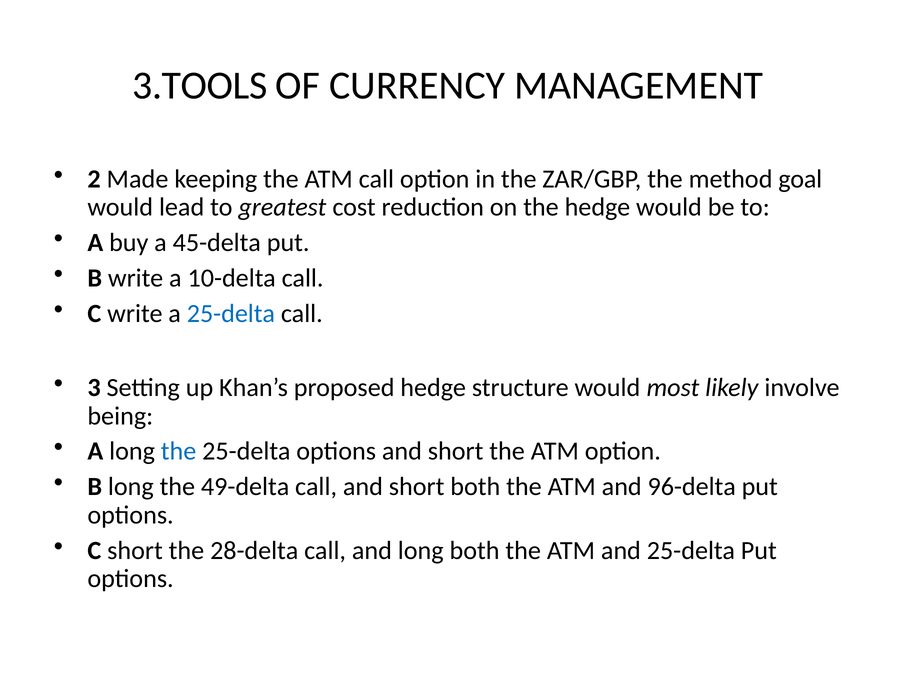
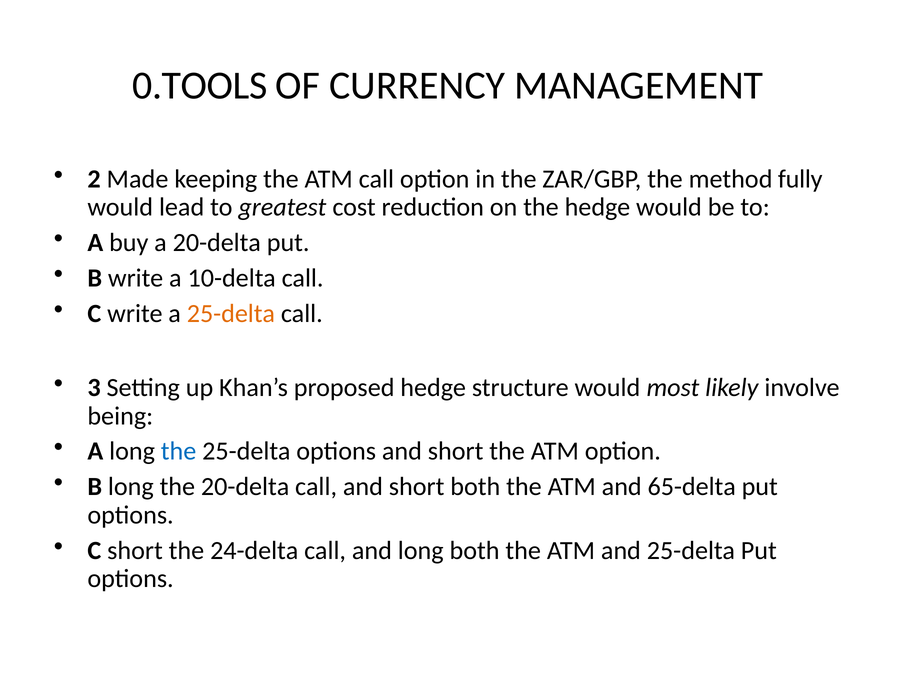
3.TOOLS: 3.TOOLS -> 0.TOOLS
goal: goal -> fully
a 45-delta: 45-delta -> 20-delta
25-delta at (231, 314) colour: blue -> orange
the 49-delta: 49-delta -> 20-delta
96-delta: 96-delta -> 65-delta
28-delta: 28-delta -> 24-delta
